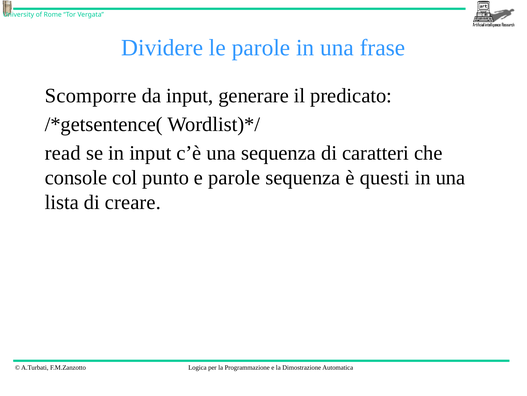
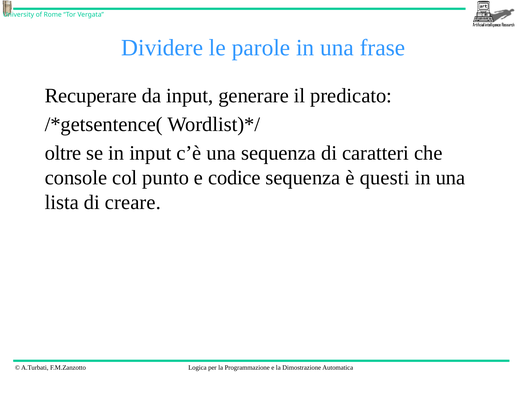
Scomporre: Scomporre -> Recuperare
read: read -> oltre
e parole: parole -> codice
